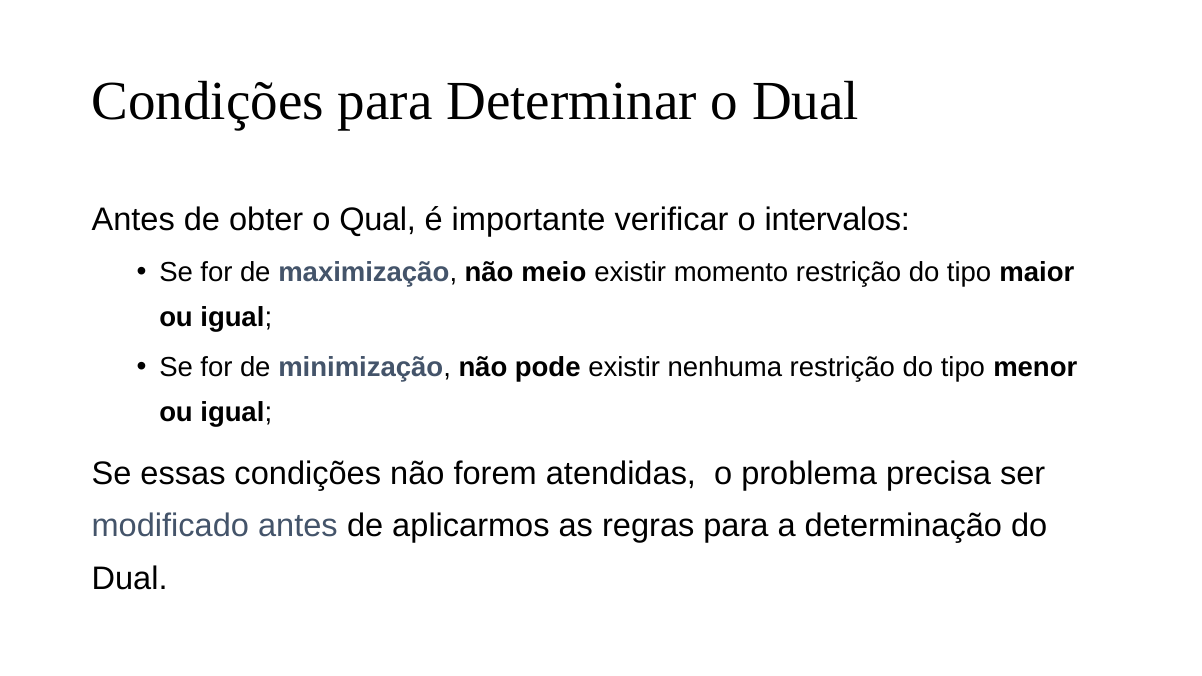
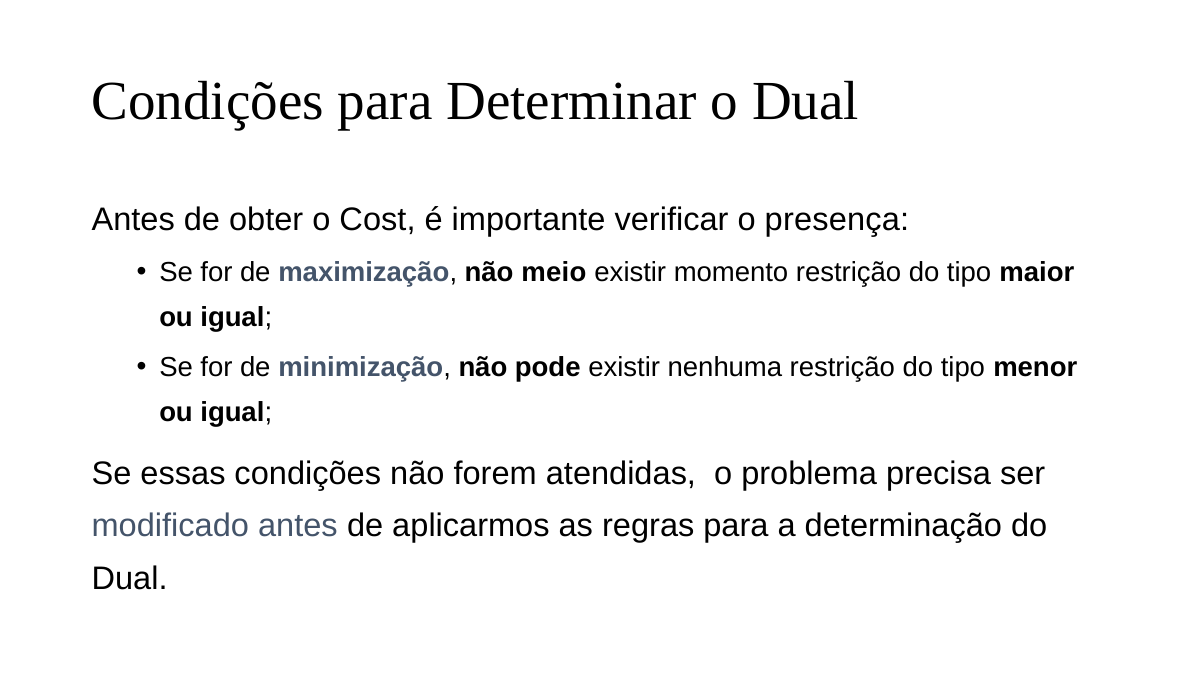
Qual: Qual -> Cost
intervalos: intervalos -> presença
